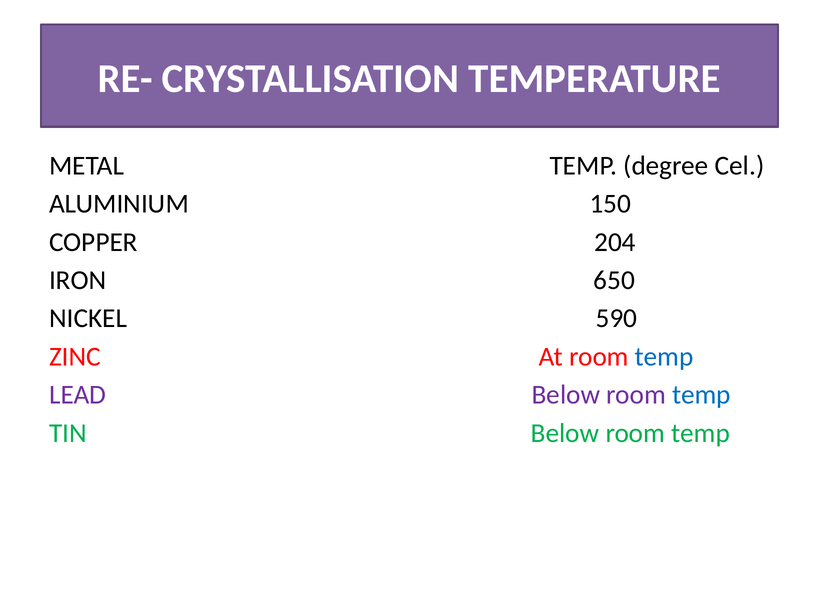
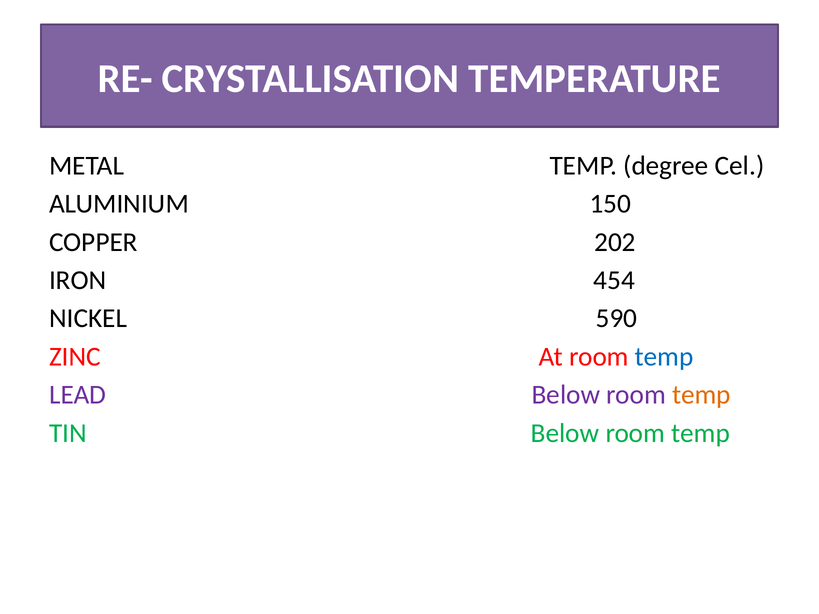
204: 204 -> 202
650: 650 -> 454
temp at (701, 395) colour: blue -> orange
